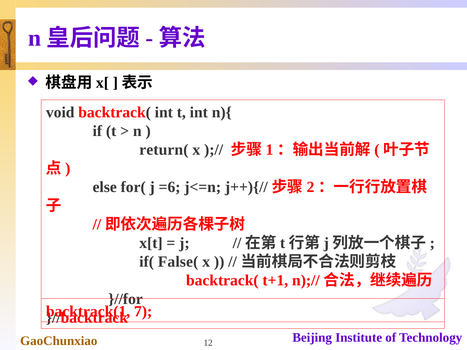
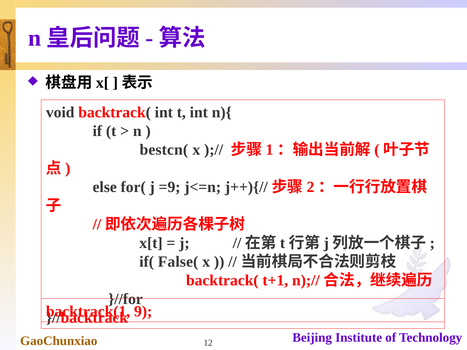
return(: return( -> bestcn(
=6: =6 -> =9
7: 7 -> 9
